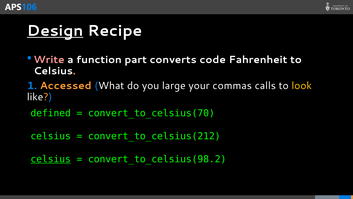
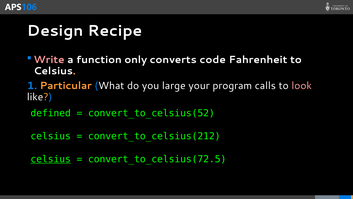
Design underline: present -> none
part: part -> only
Accessed: Accessed -> Particular
commas: commas -> program
look colour: yellow -> pink
convert_to_celsius(70: convert_to_celsius(70 -> convert_to_celsius(52
convert_to_celsius(98.2: convert_to_celsius(98.2 -> convert_to_celsius(72.5
